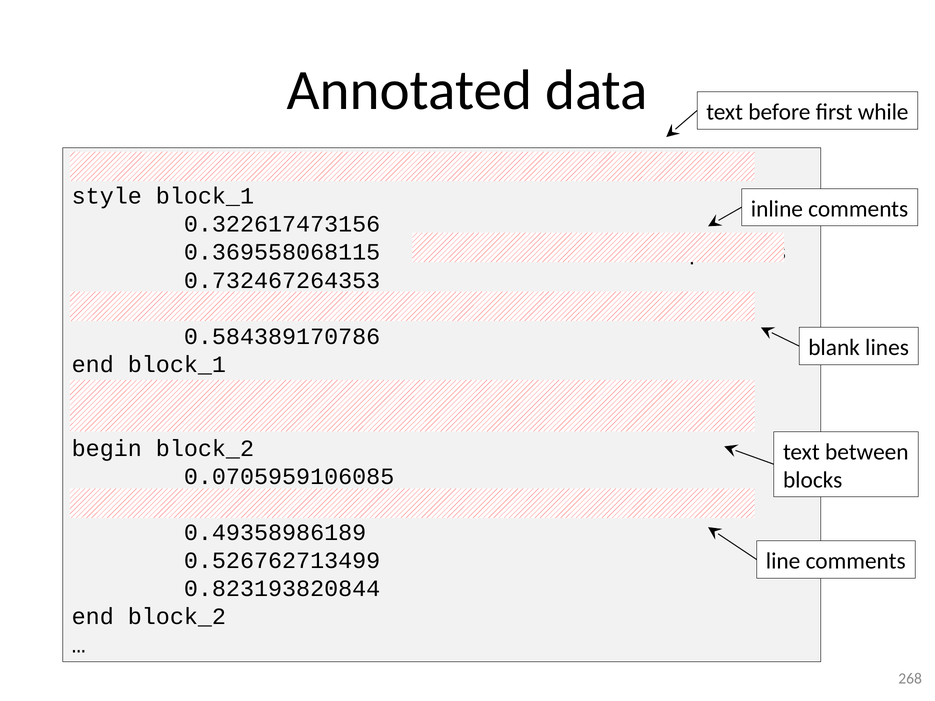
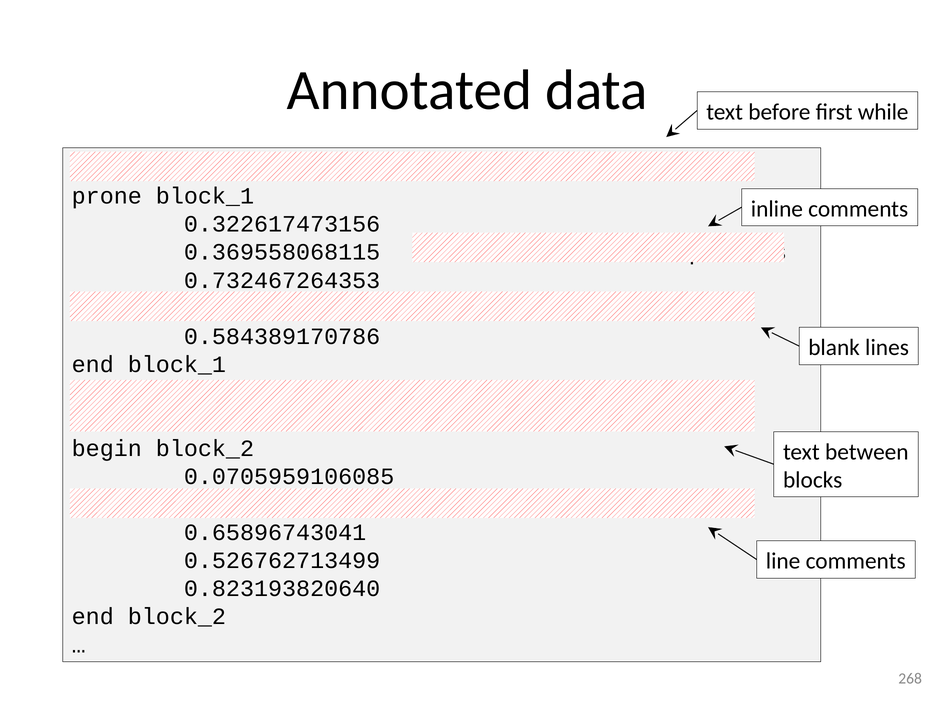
style: style -> prone
0.49358986189: 0.49358986189 -> 0.65896743041
0.823193820844: 0.823193820844 -> 0.823193820640
